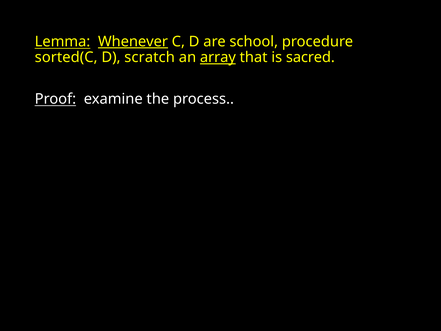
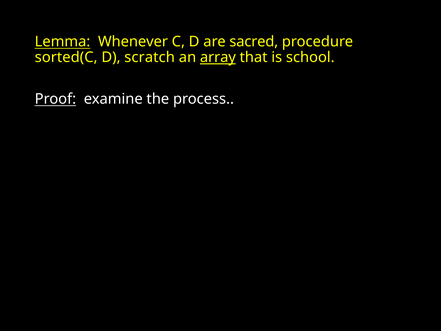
Whenever underline: present -> none
school: school -> sacred
sacred: sacred -> school
